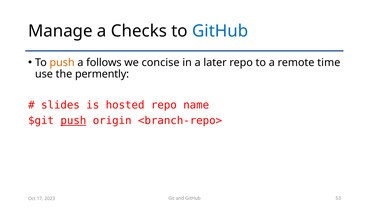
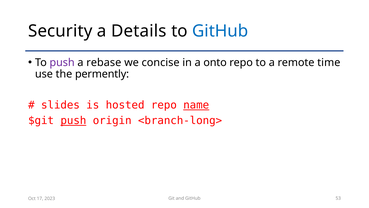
Manage: Manage -> Security
Checks: Checks -> Details
push at (62, 62) colour: orange -> purple
follows: follows -> rebase
later: later -> onto
name underline: none -> present
<branch-repo>: <branch-repo> -> <branch-long>
